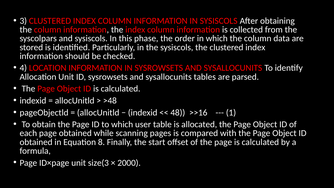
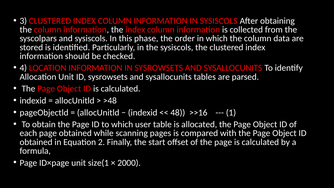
8: 8 -> 2
size(3: size(3 -> size(1
